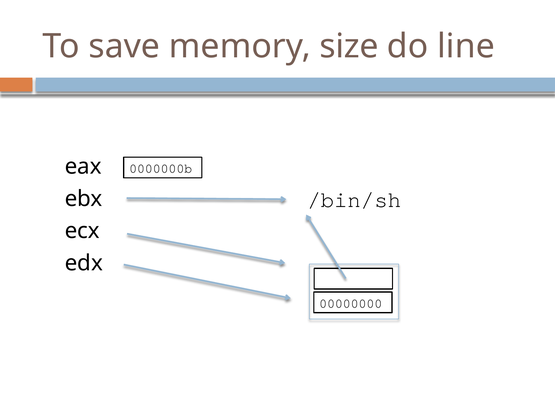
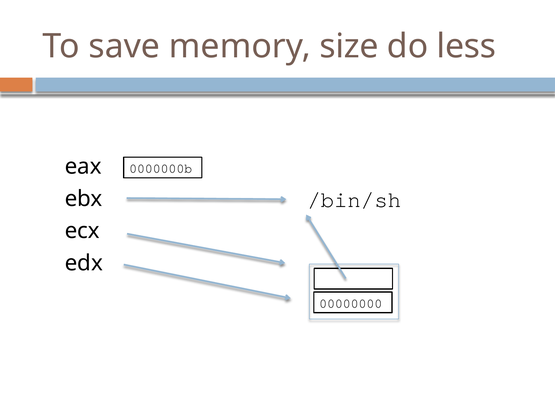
line: line -> less
